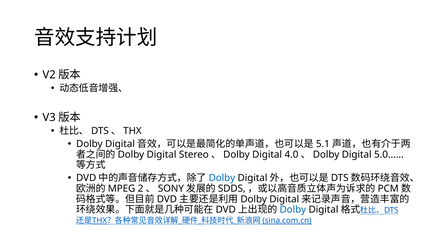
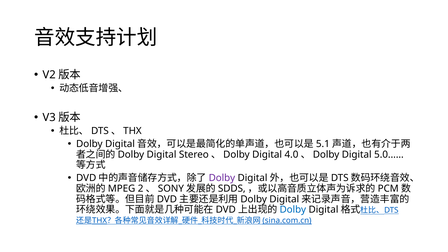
Dolby at (222, 178) colour: blue -> purple
